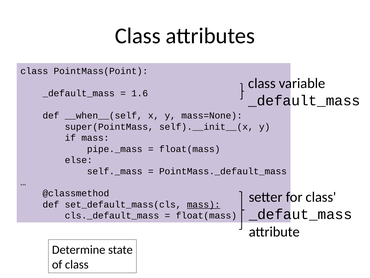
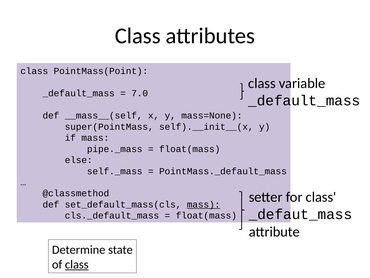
1.6: 1.6 -> 7.0
__when__(self: __when__(self -> __mass__(self
class at (77, 264) underline: none -> present
